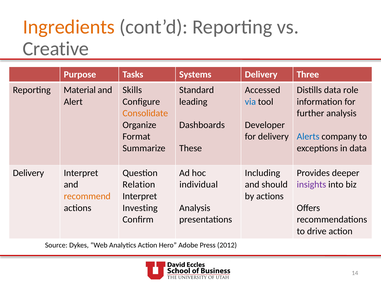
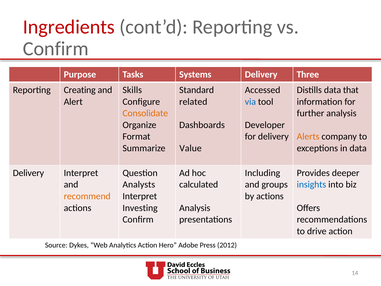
Ingredients colour: orange -> red
Creative at (56, 49): Creative -> Confirm
Material: Material -> Creating
role: role -> that
leading: leading -> related
Alerts colour: blue -> orange
These: These -> Value
Relation: Relation -> Analysts
individual: individual -> calculated
should: should -> groups
insights colour: purple -> blue
